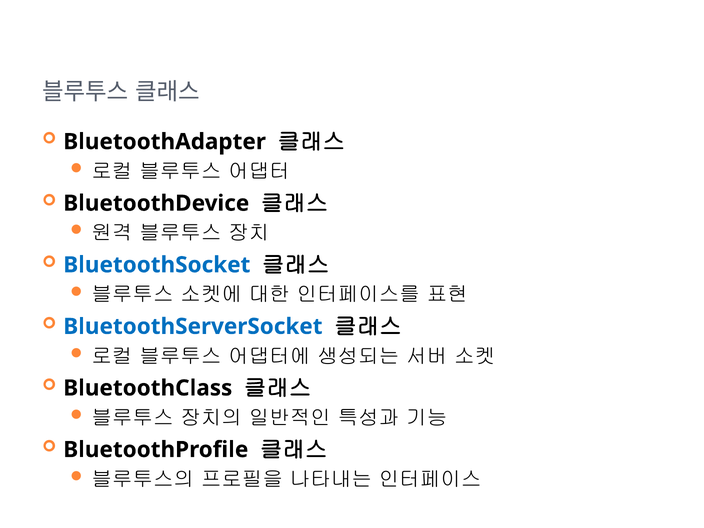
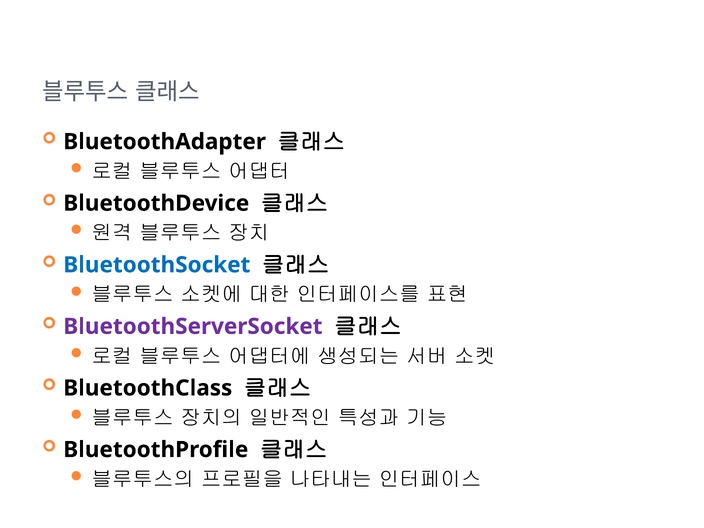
BluetoothServerSocket colour: blue -> purple
